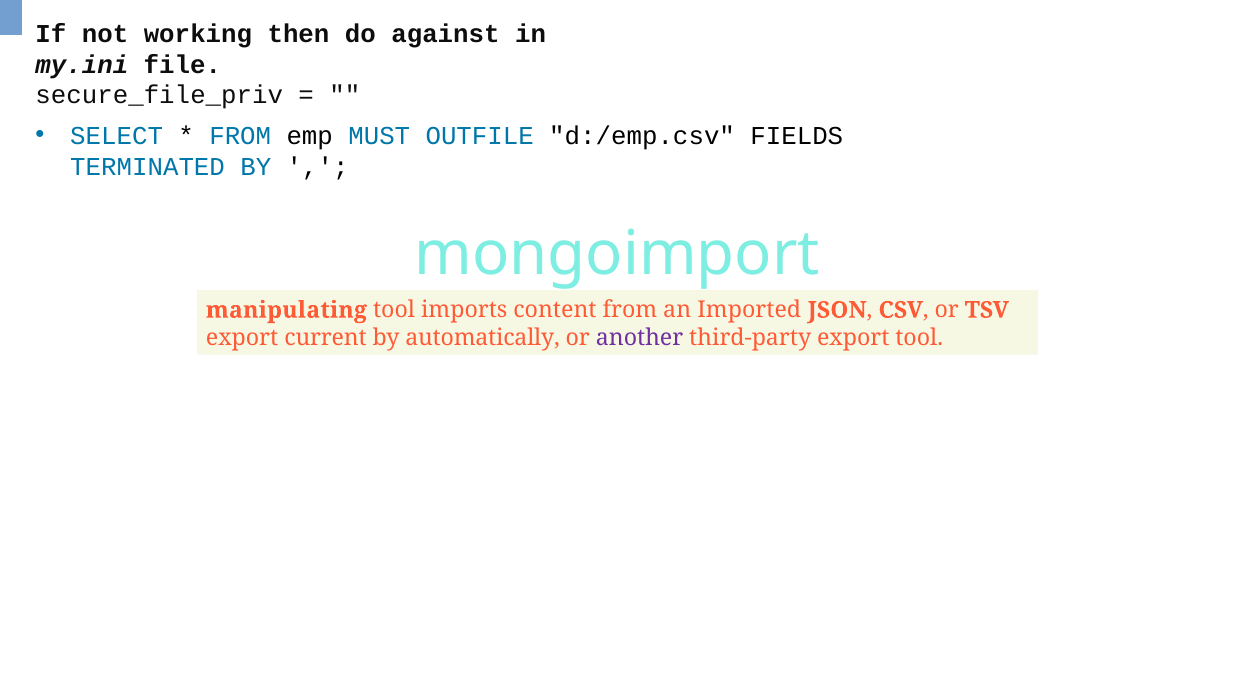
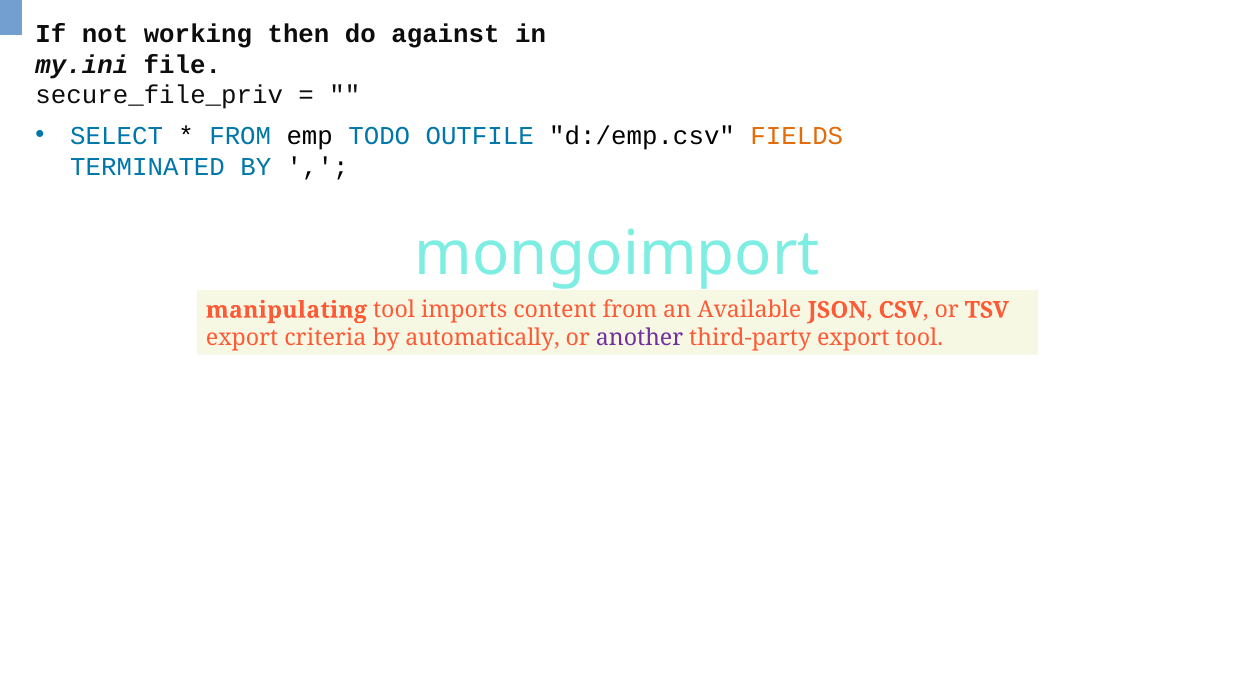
MUST: MUST -> TODO
FIELDS colour: black -> orange
Imported: Imported -> Available
current: current -> criteria
